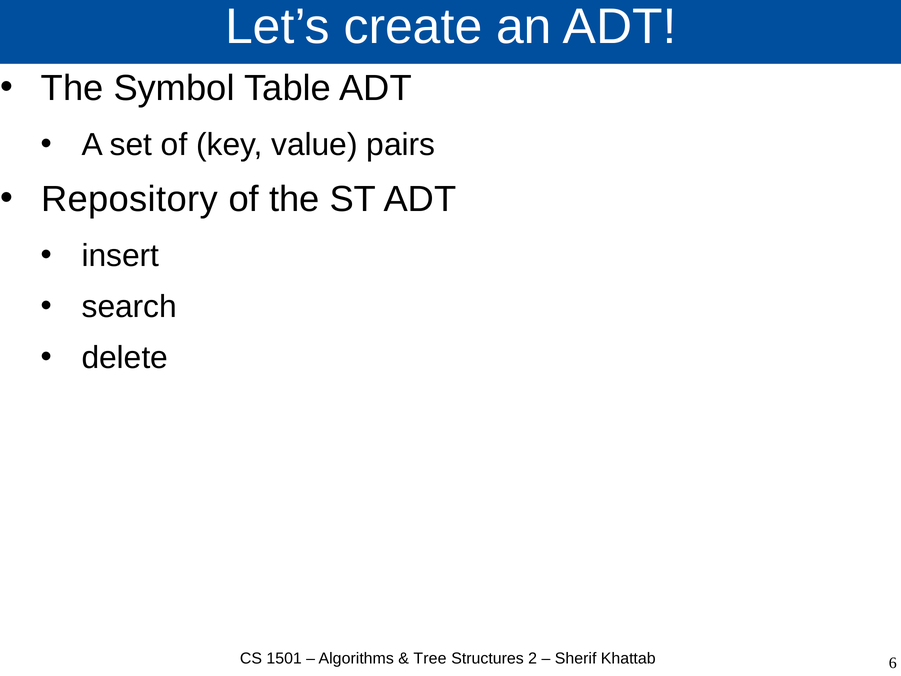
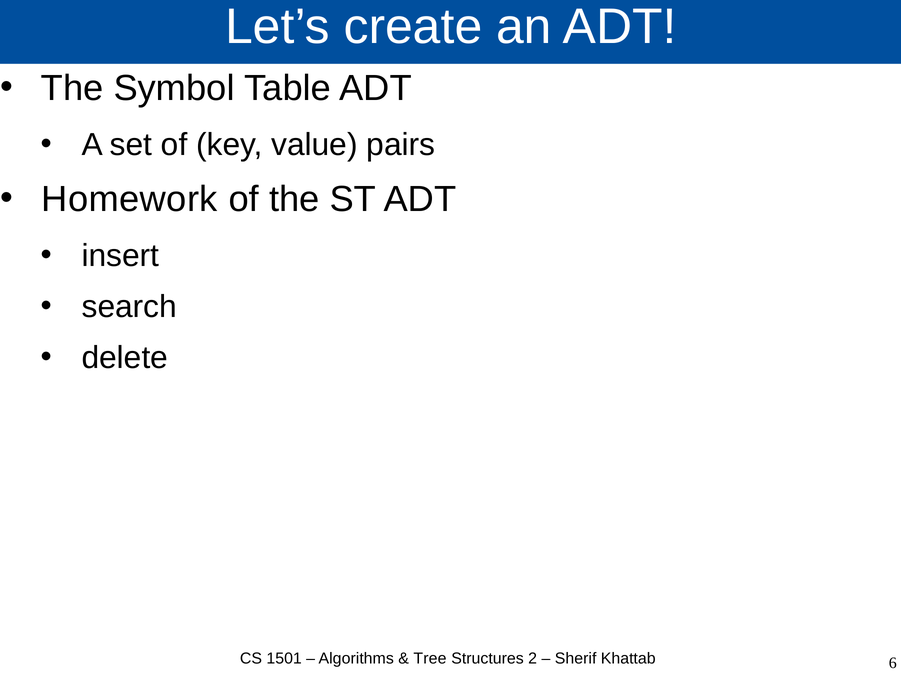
Repository: Repository -> Homework
